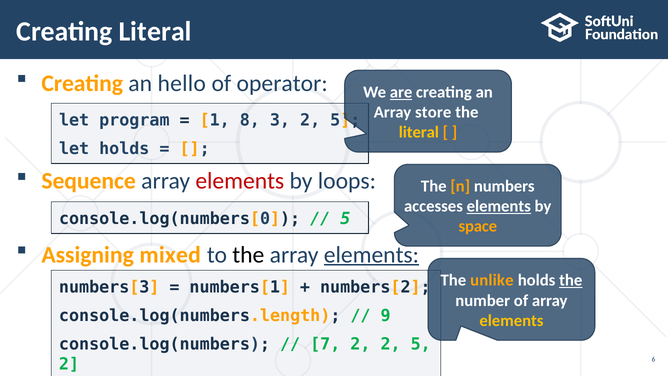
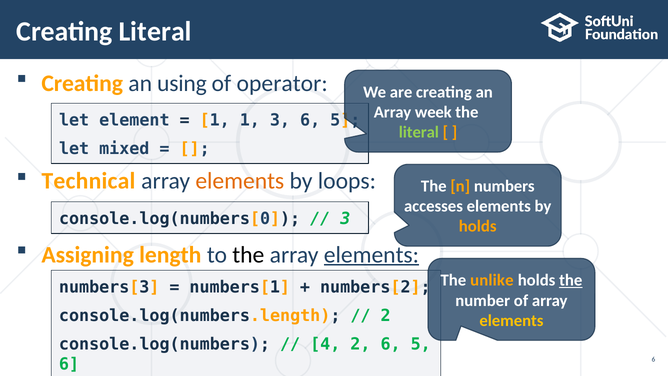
hello: hello -> using
are underline: present -> none
store: store -> week
program: program -> element
1 8: 8 -> 1
3 2: 2 -> 6
literal at (419, 132) colour: yellow -> light green
let holds: holds -> mixed
Sequence: Sequence -> Technical
elements at (240, 181) colour: red -> orange
elements at (499, 206) underline: present -> none
5 at (345, 219): 5 -> 3
space at (478, 226): space -> holds
mixed: mixed -> length
9 at (386, 316): 9 -> 2
7: 7 -> 4
2 2: 2 -> 6
2 at (69, 364): 2 -> 6
